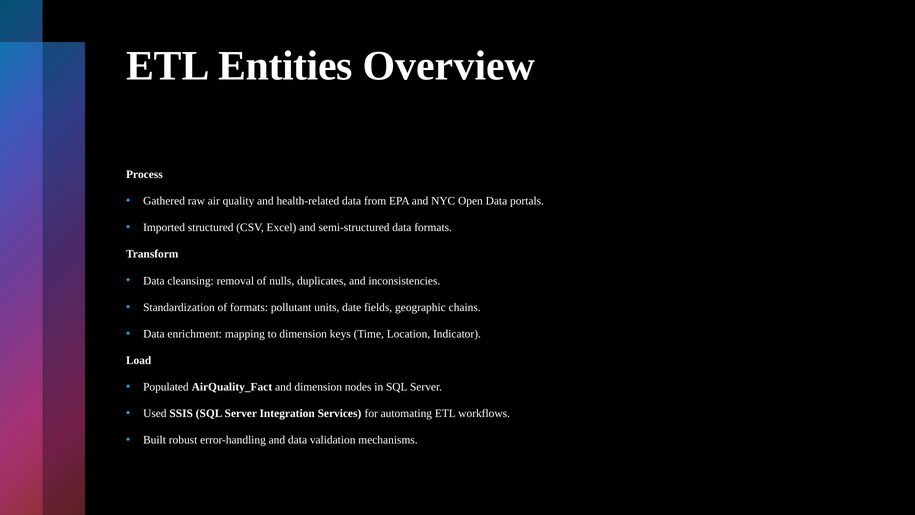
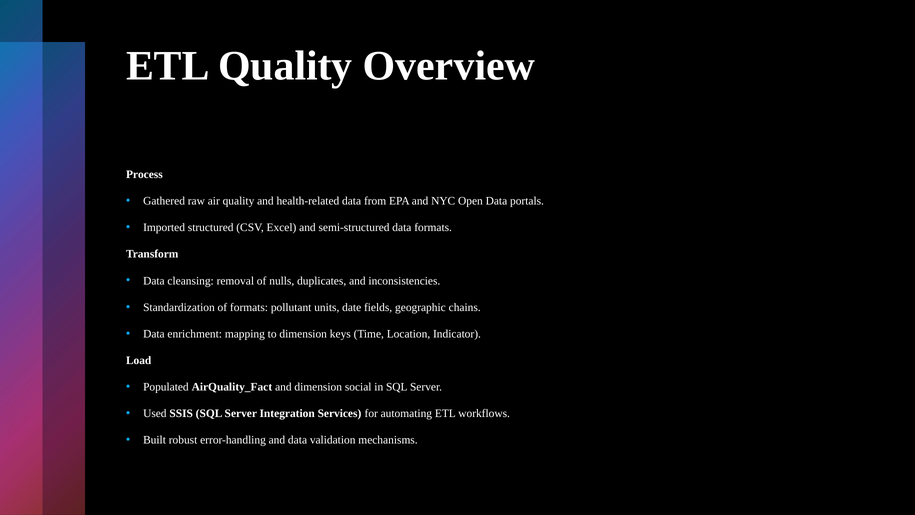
ETL Entities: Entities -> Quality
nodes: nodes -> social
